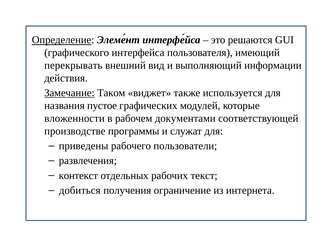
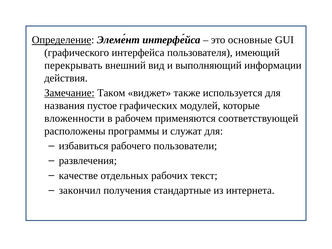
решаются: решаются -> основные
документами: документами -> применяются
производстве: производстве -> расположены
приведены: приведены -> избавиться
контекст: контекст -> качестве
добиться: добиться -> закончил
ограничение: ограничение -> стандартные
